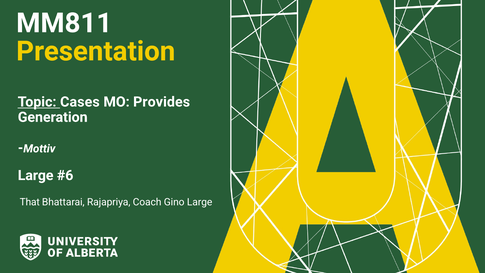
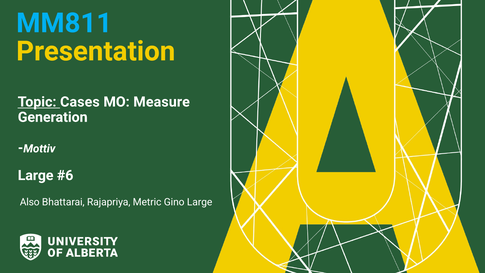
MM811 colour: white -> light blue
Provides: Provides -> Measure
That: That -> Also
Coach: Coach -> Metric
